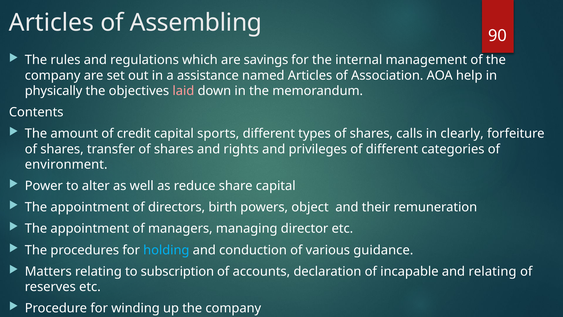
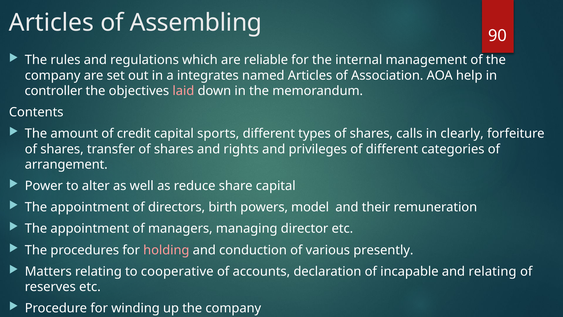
savings: savings -> reliable
assistance: assistance -> integrates
physically: physically -> controller
environment: environment -> arrangement
object: object -> model
holding colour: light blue -> pink
guidance: guidance -> presently
subscription: subscription -> cooperative
